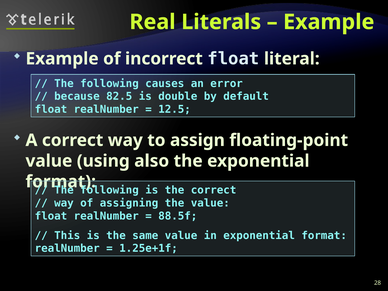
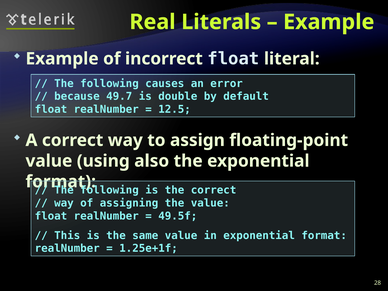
82.5: 82.5 -> 49.7
88.5f: 88.5f -> 49.5f
